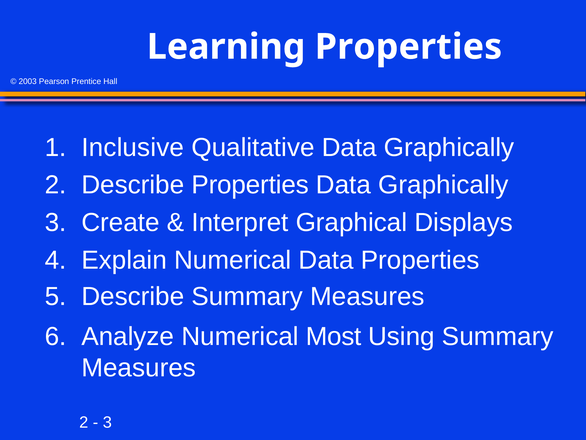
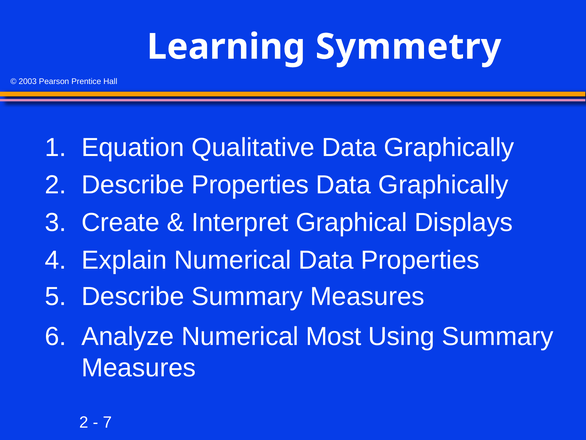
Learning Properties: Properties -> Symmetry
Inclusive: Inclusive -> Equation
3 at (107, 422): 3 -> 7
